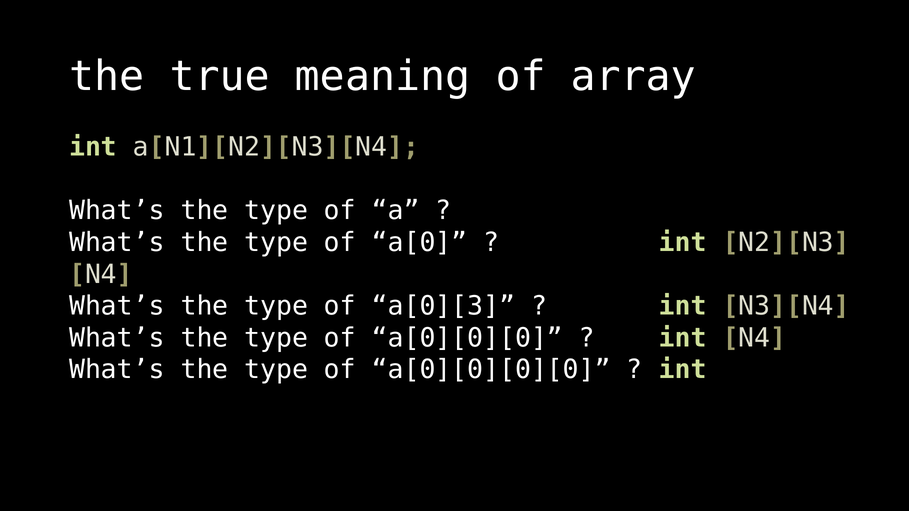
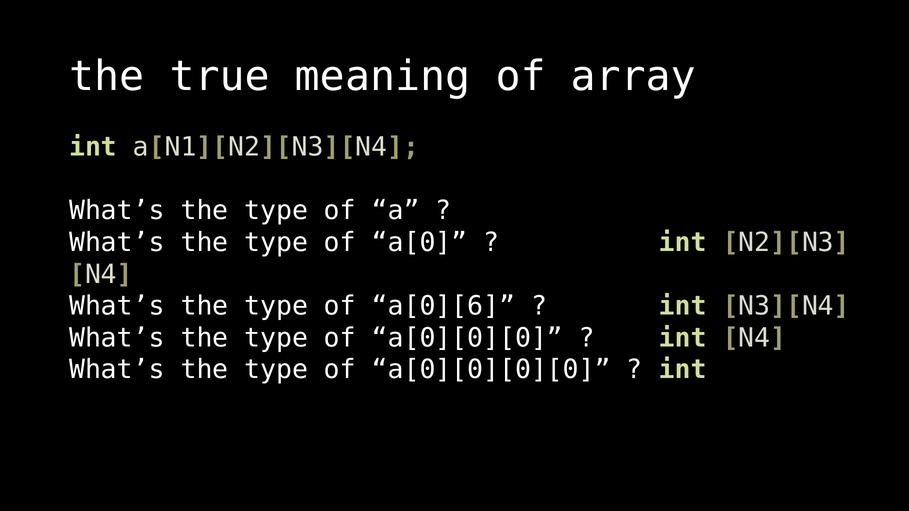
a[0][3: a[0][3 -> a[0][6
